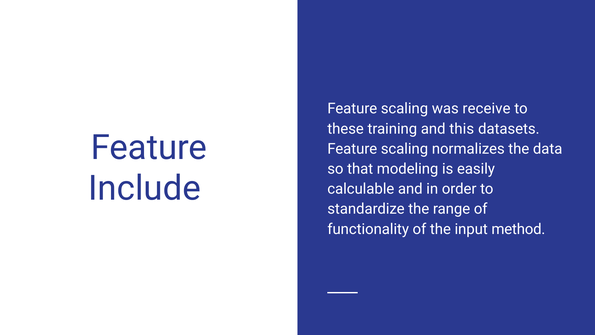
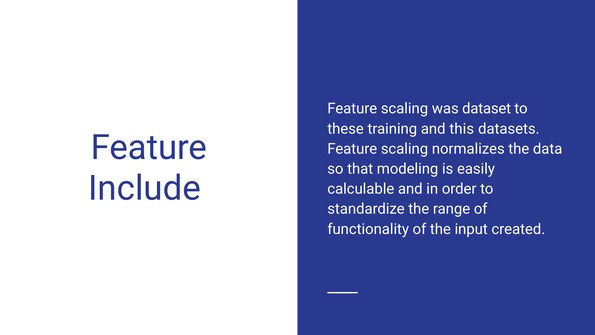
receive: receive -> dataset
method: method -> created
